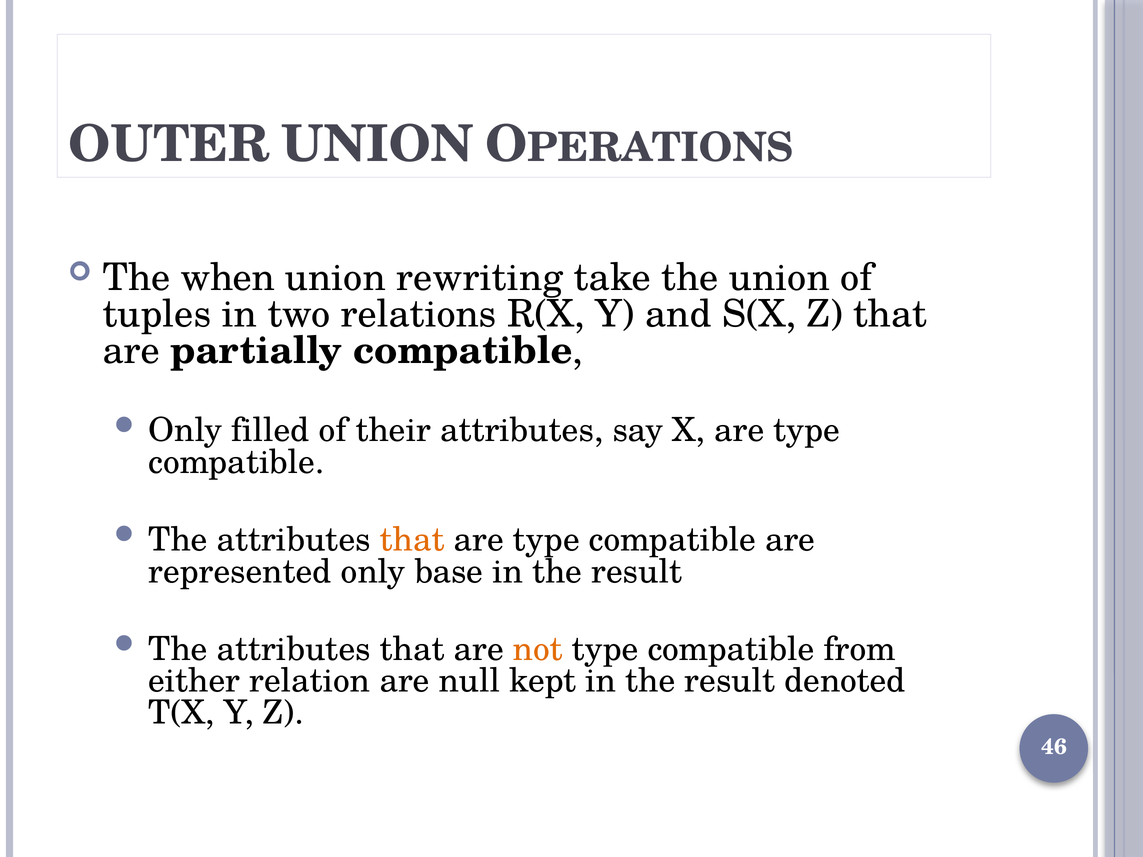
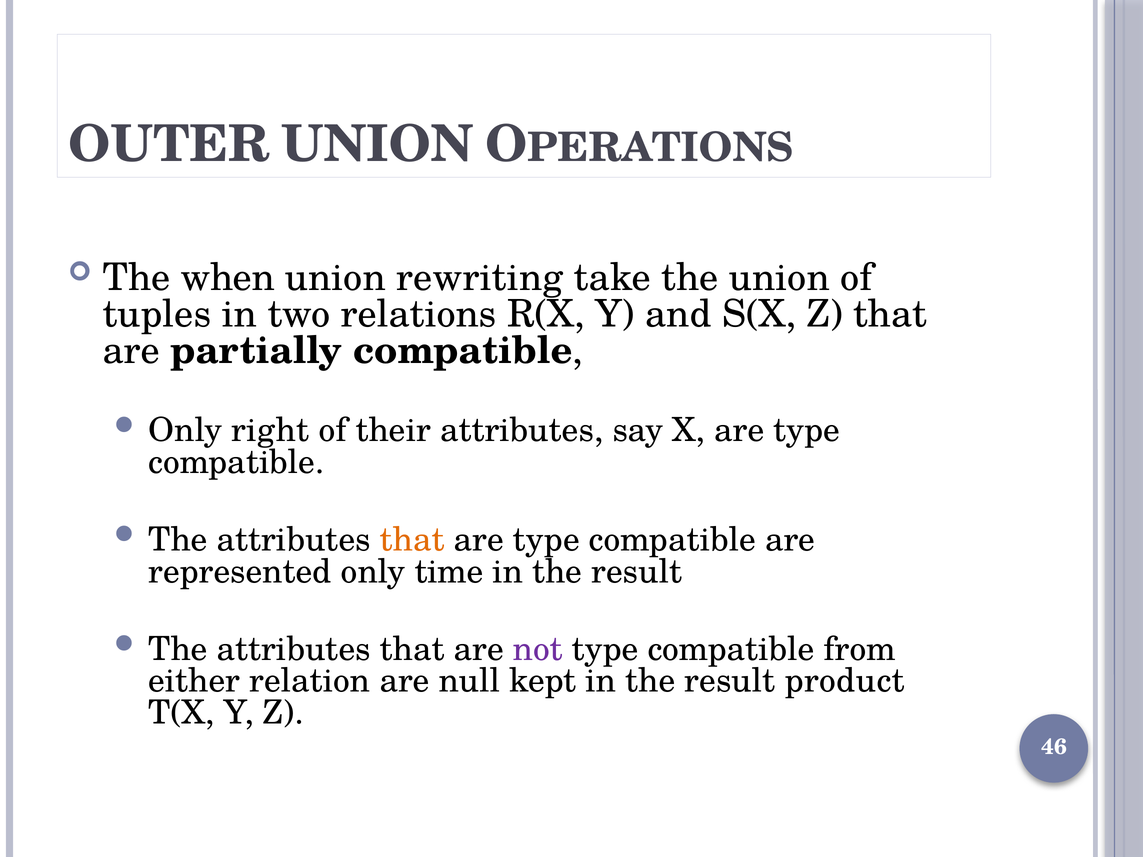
filled: filled -> right
base: base -> time
not colour: orange -> purple
denoted: denoted -> product
